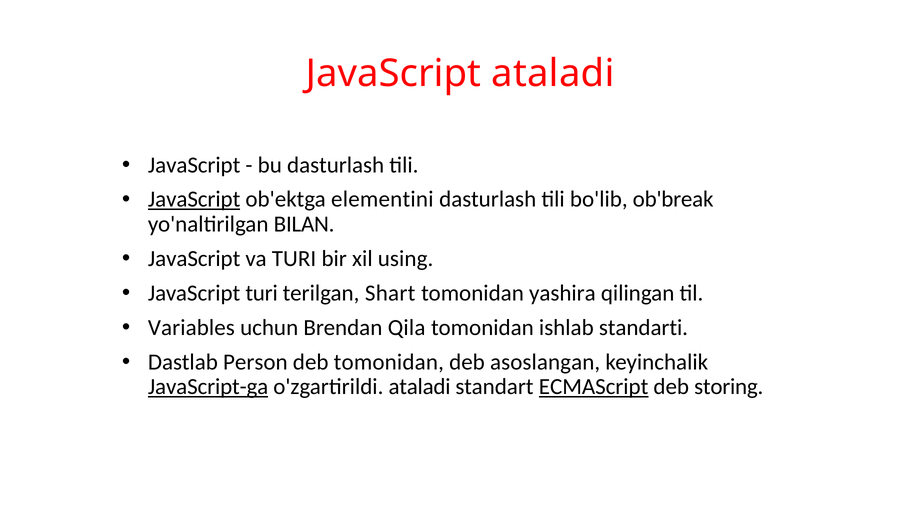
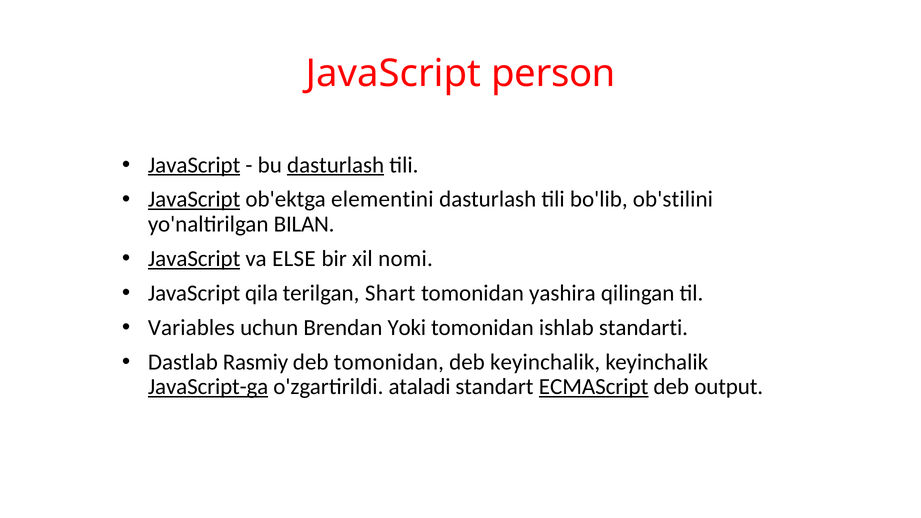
JavaScript ataladi: ataladi -> person
JavaScript at (194, 165) underline: none -> present
dasturlash at (336, 165) underline: none -> present
ob'break: ob'break -> ob'stilini
JavaScript at (194, 259) underline: none -> present
va TURI: TURI -> ELSE
using: using -> nomi
JavaScript turi: turi -> qila
Qila: Qila -> Yoki
Person: Person -> Rasmiy
deb asoslangan: asoslangan -> keyinchalik
storing: storing -> output
